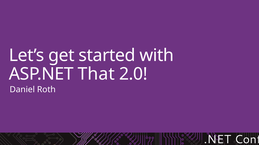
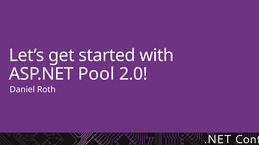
That: That -> Pool
